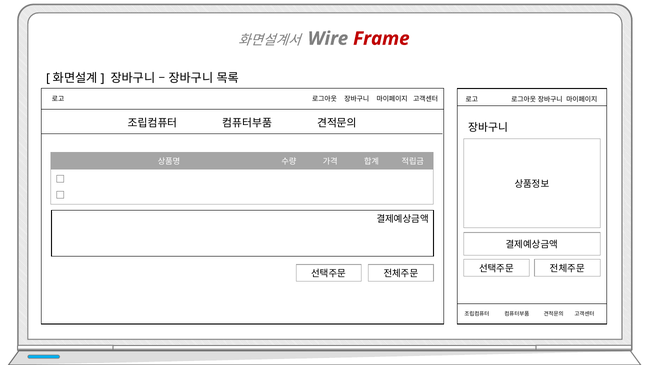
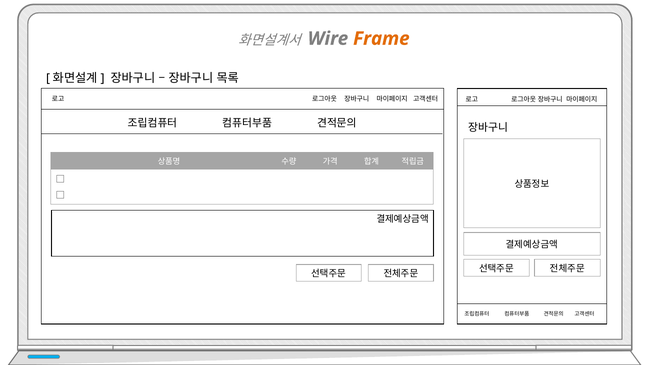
Frame colour: red -> orange
